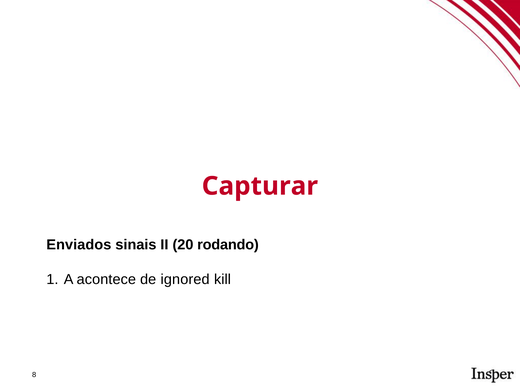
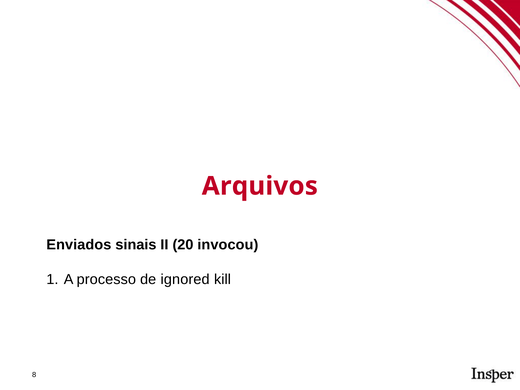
Capturar: Capturar -> Arquivos
rodando: rodando -> invocou
acontece: acontece -> processo
